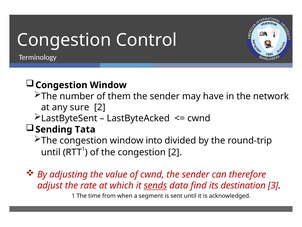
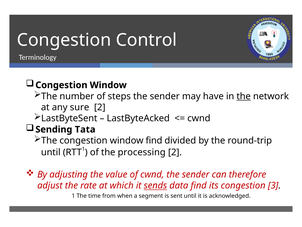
them: them -> steps
the at (244, 96) underline: none -> present
window into: into -> find
of the congestion: congestion -> processing
its destination: destination -> congestion
